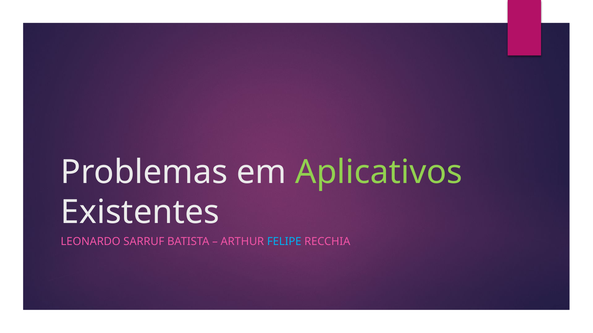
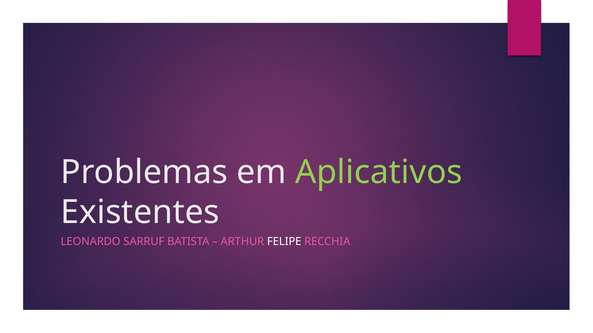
FELIPE colour: light blue -> white
